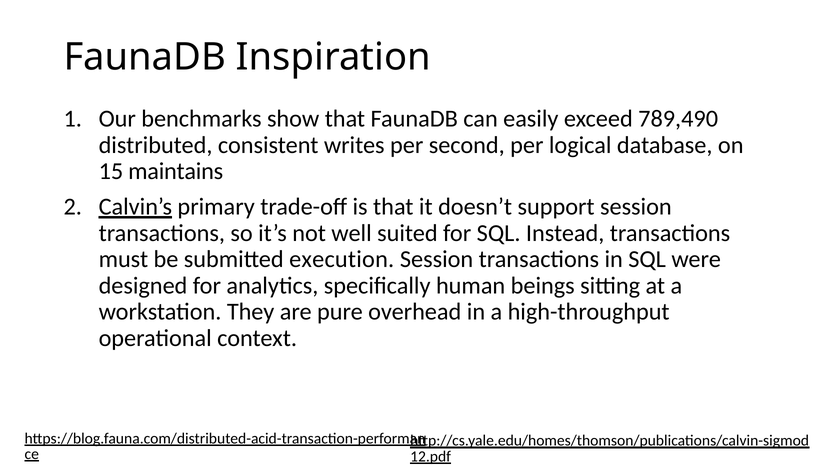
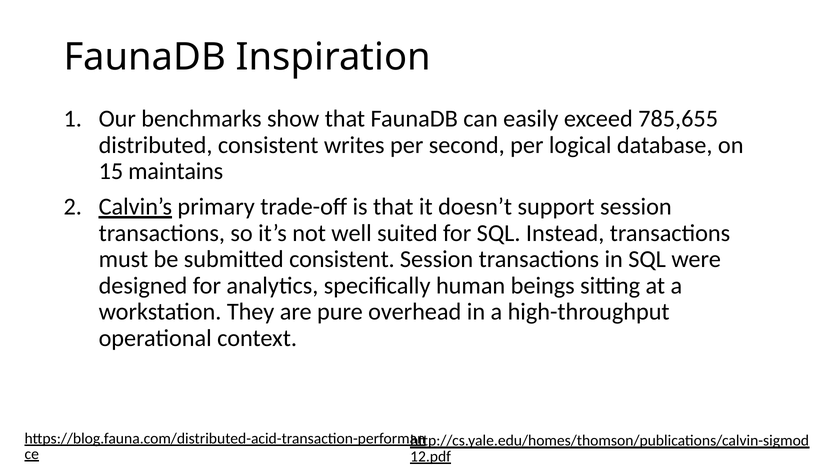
789,490: 789,490 -> 785,655
submitted execution: execution -> consistent
